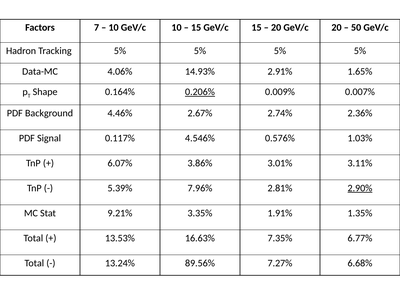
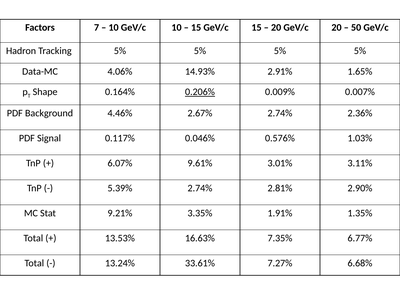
4.546%: 4.546% -> 0.046%
3.86%: 3.86% -> 9.61%
5.39% 7.96%: 7.96% -> 2.74%
2.90% underline: present -> none
89.56%: 89.56% -> 33.61%
